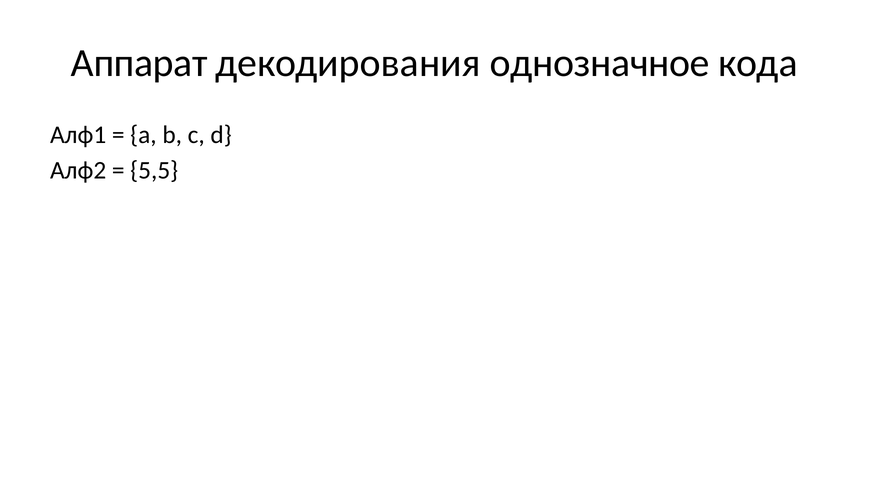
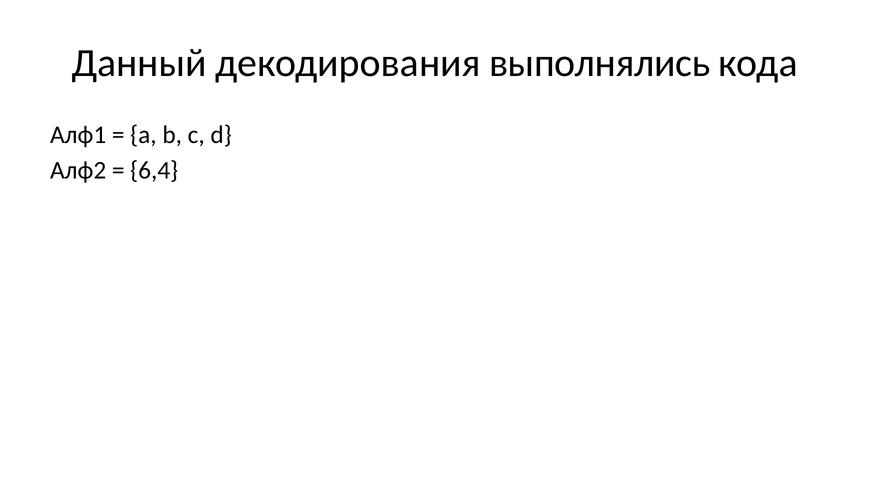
Аппарат: Аппарат -> Данный
однозначное: однозначное -> выполнялись
5,5: 5,5 -> 6,4
